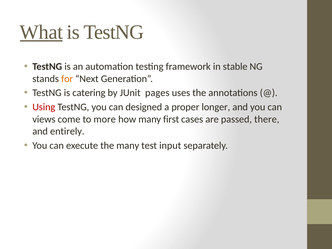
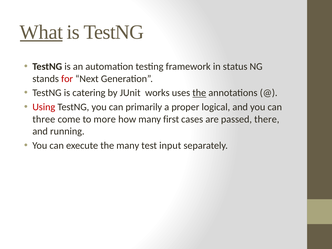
stable: stable -> status
for colour: orange -> red
pages: pages -> works
the at (199, 93) underline: none -> present
designed: designed -> primarily
longer: longer -> logical
views: views -> three
entirely: entirely -> running
